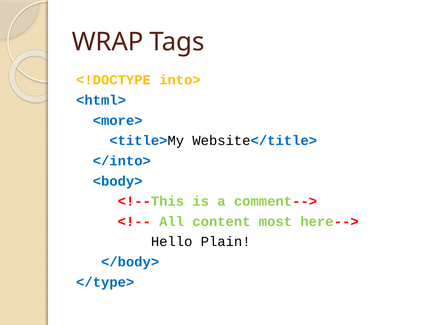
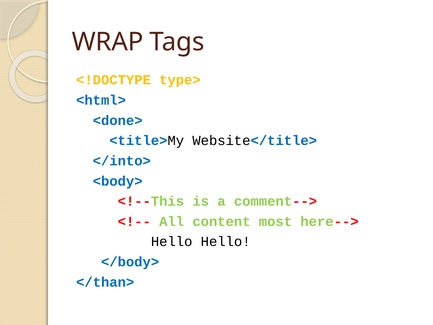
into>: into> -> type>
<more>: <more> -> <done>
Hello Plain: Plain -> Hello
</type>: </type> -> </than>
